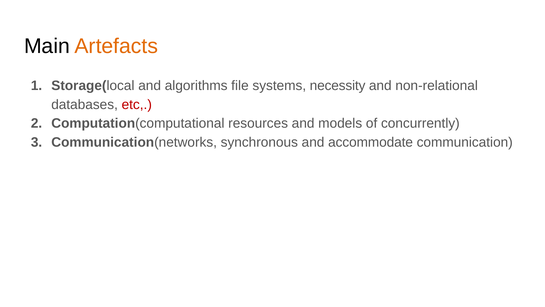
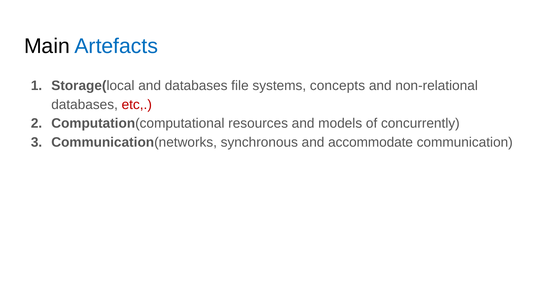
Artefacts colour: orange -> blue
and algorithms: algorithms -> databases
necessity: necessity -> concepts
